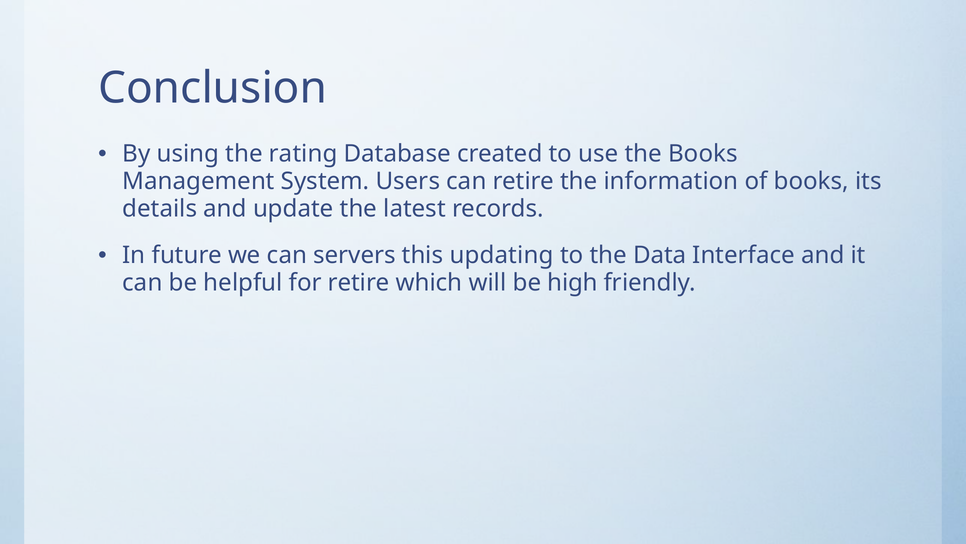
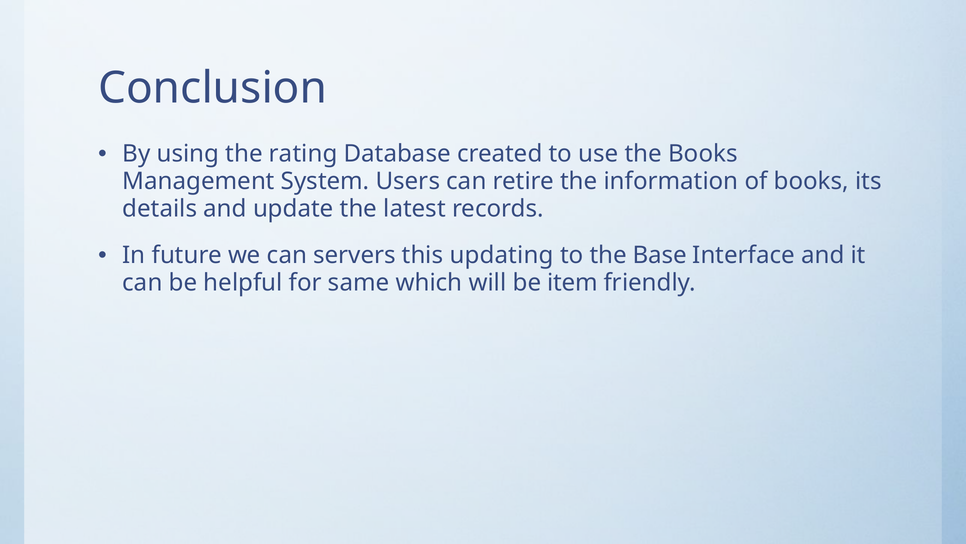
Data: Data -> Base
for retire: retire -> same
high: high -> item
